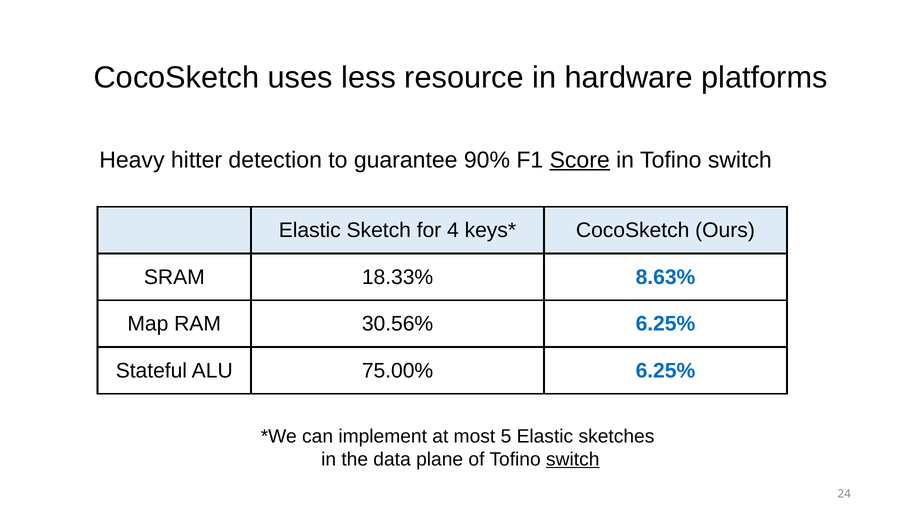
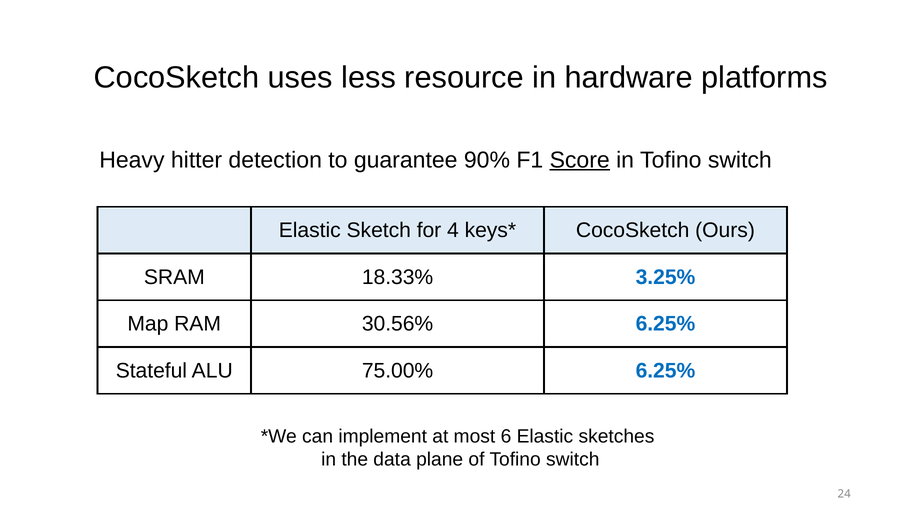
8.63%: 8.63% -> 3.25%
5: 5 -> 6
switch at (573, 459) underline: present -> none
